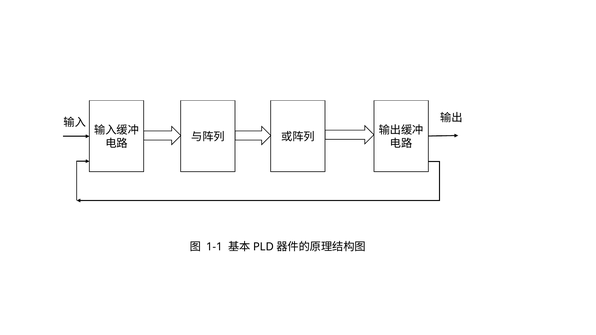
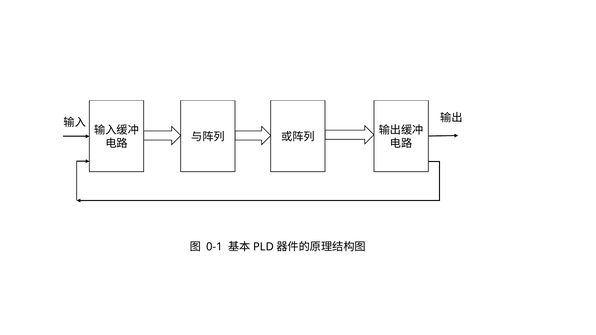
1-1: 1-1 -> 0-1
